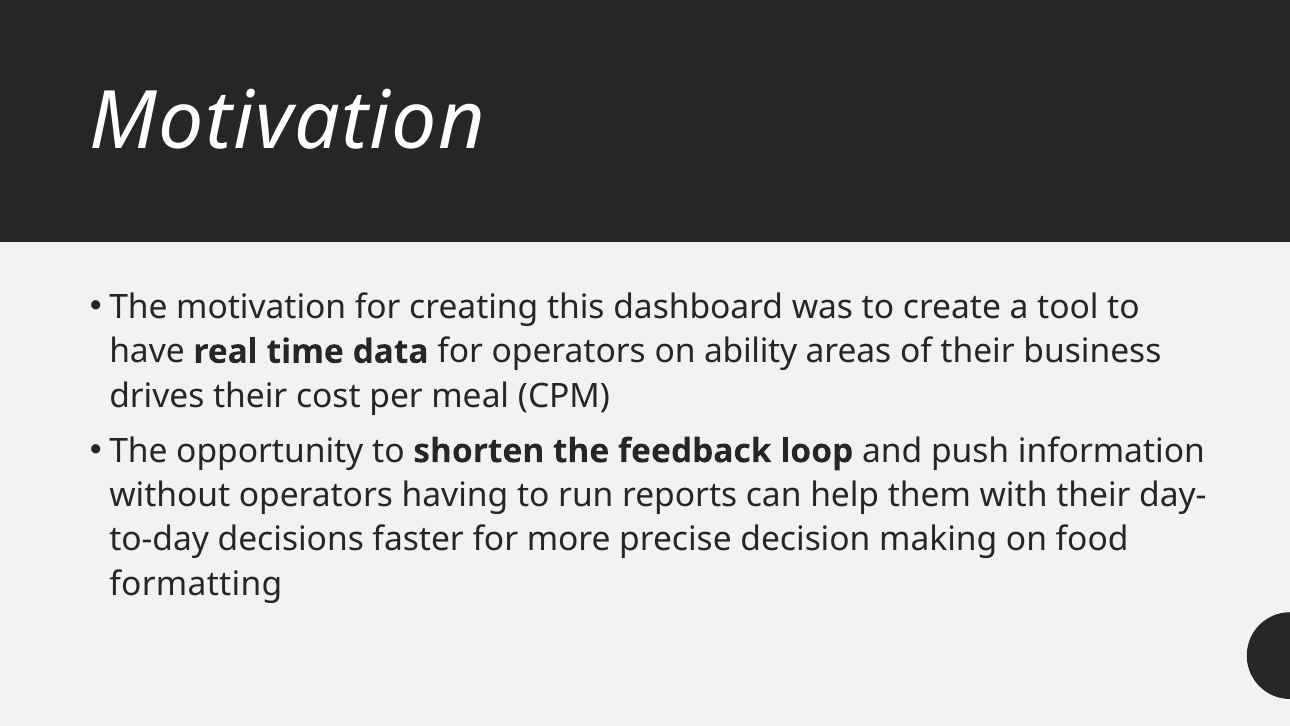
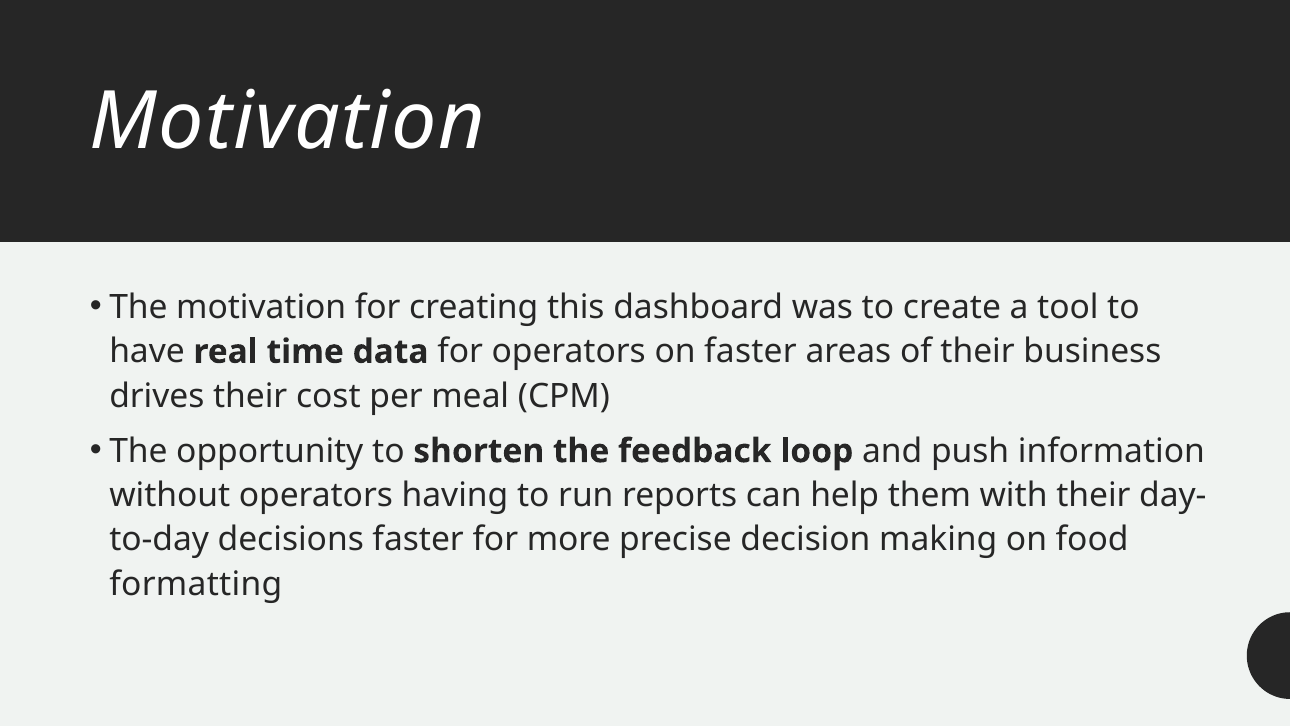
on ability: ability -> faster
